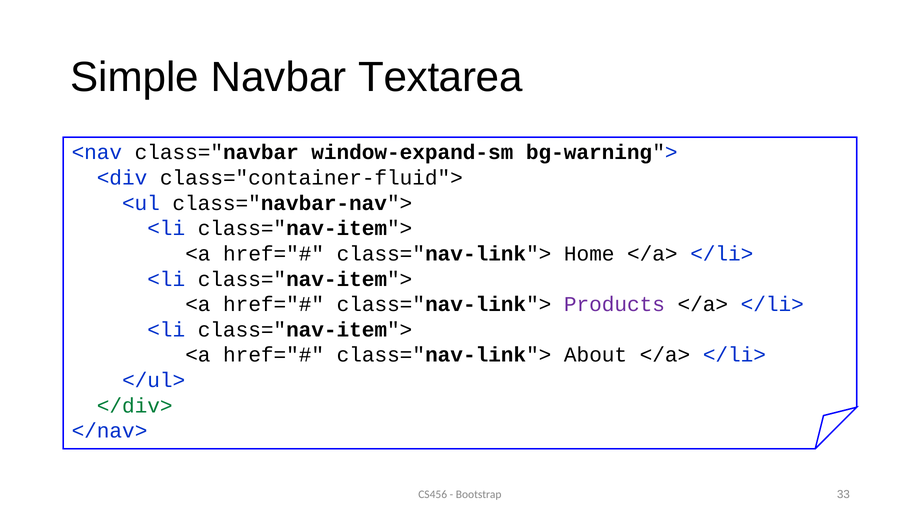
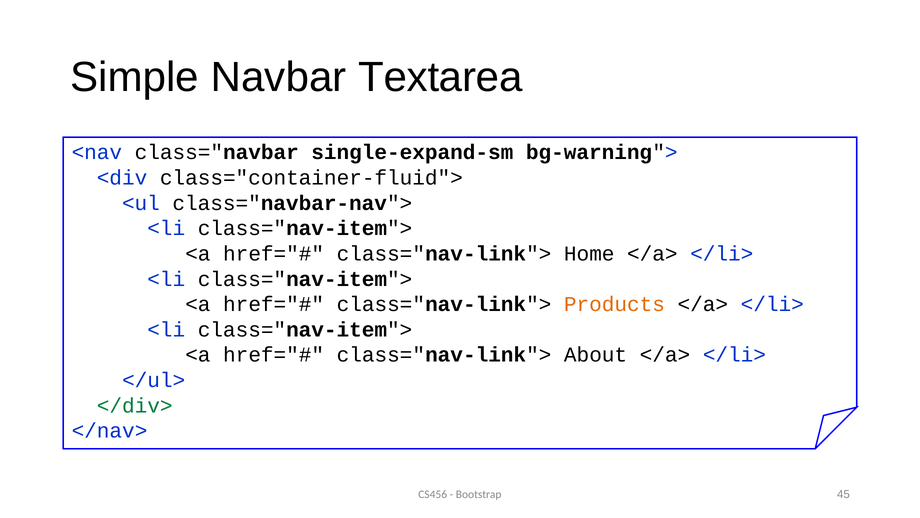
window-expand-sm: window-expand-sm -> single-expand-sm
Products colour: purple -> orange
33: 33 -> 45
